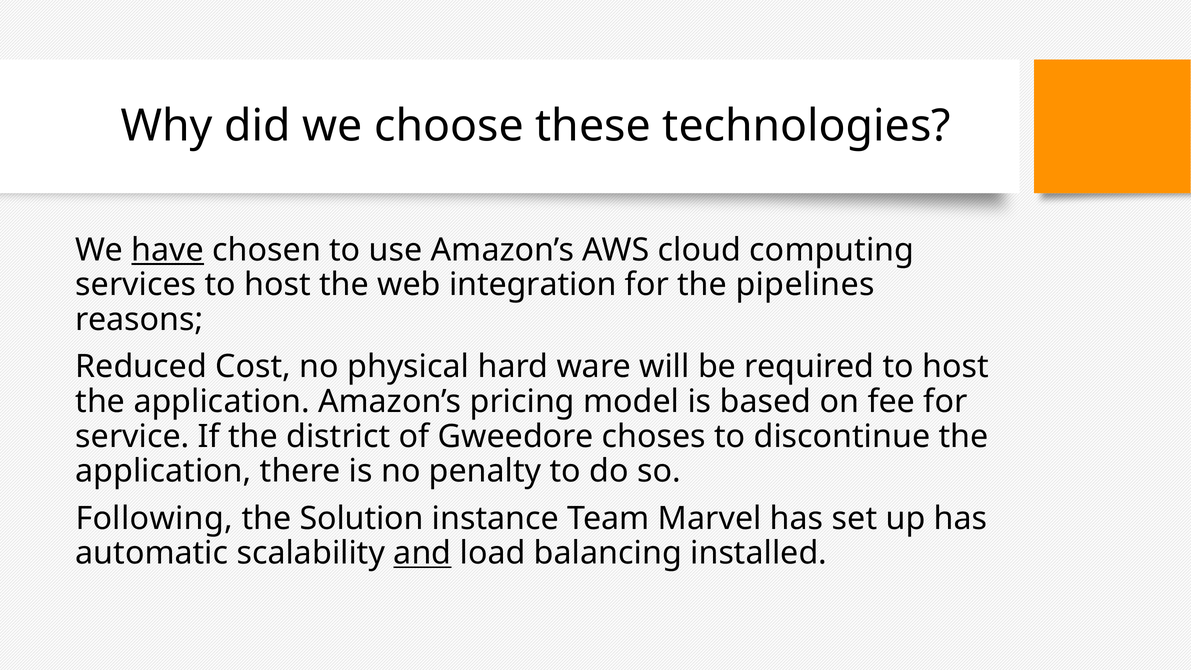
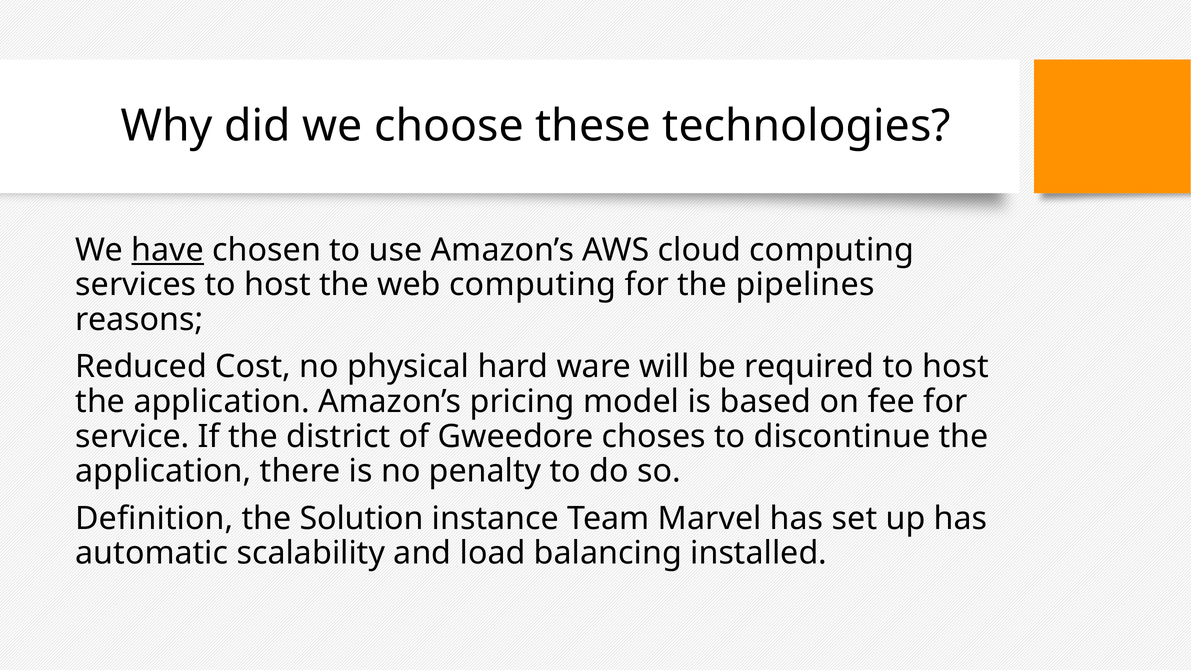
web integration: integration -> computing
Following: Following -> Definition
and underline: present -> none
